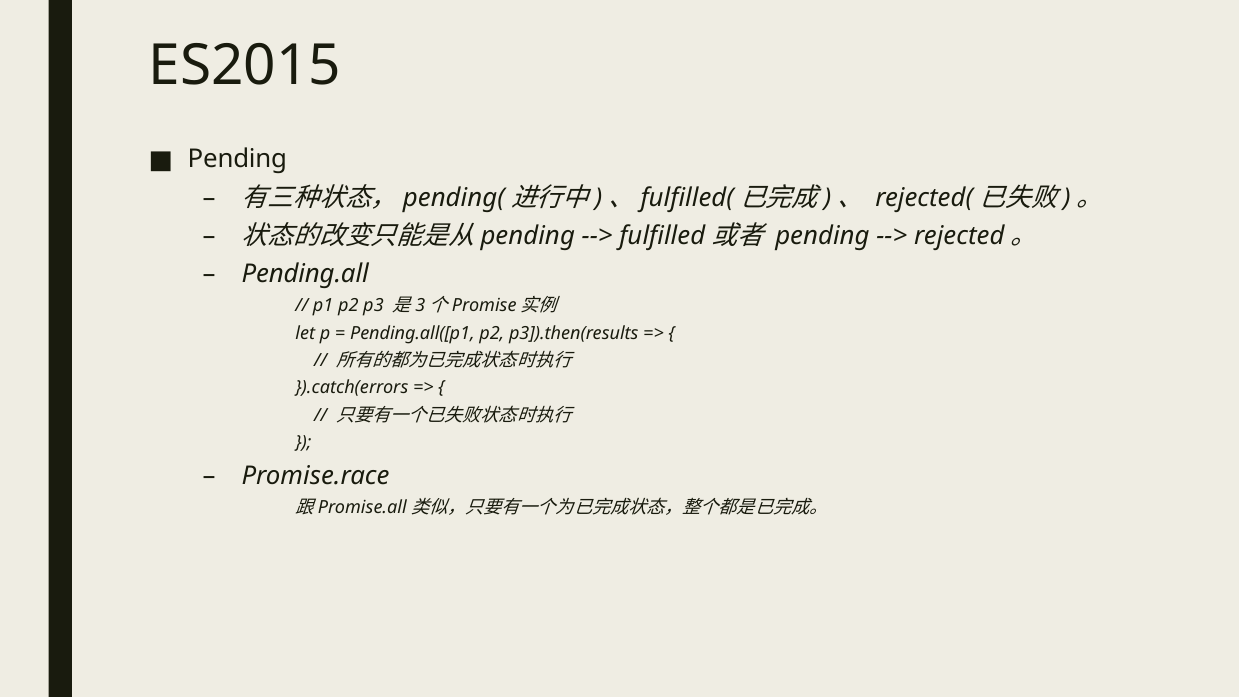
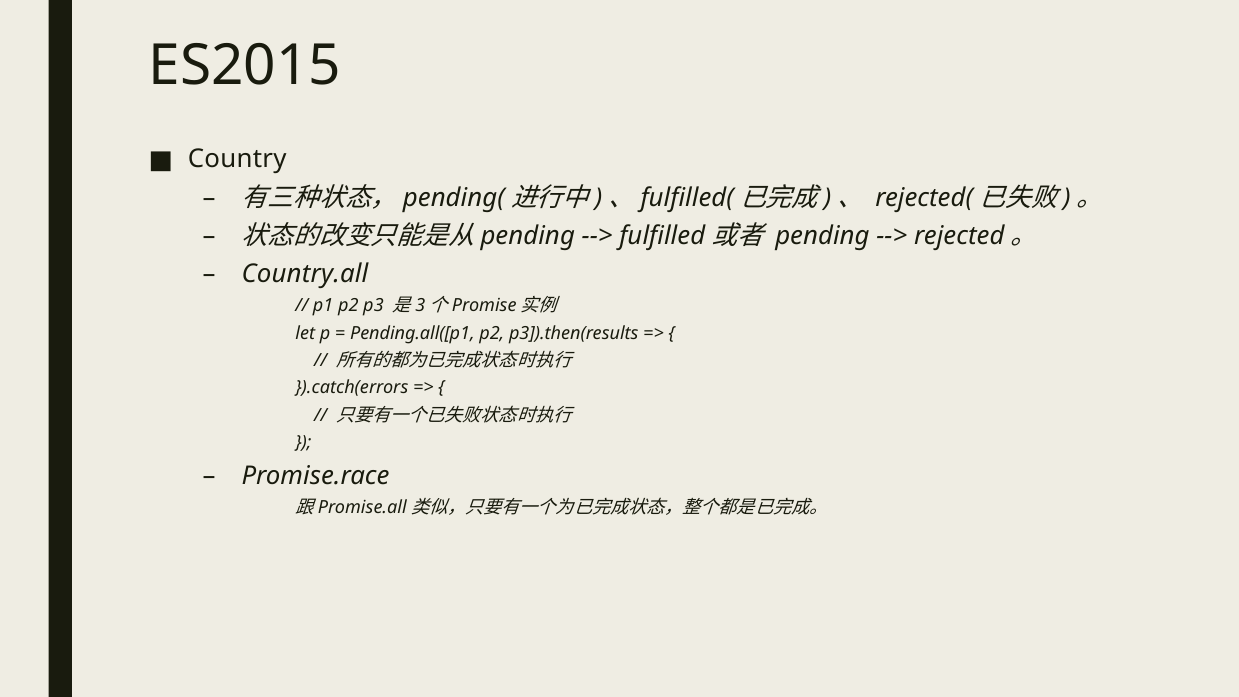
Pending at (237, 159): Pending -> Country
Pending.all: Pending.all -> Country.all
